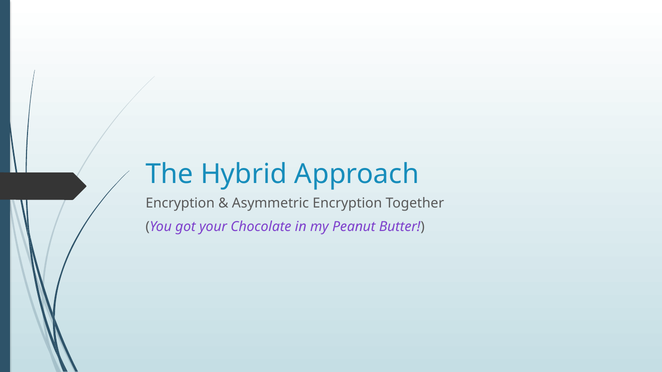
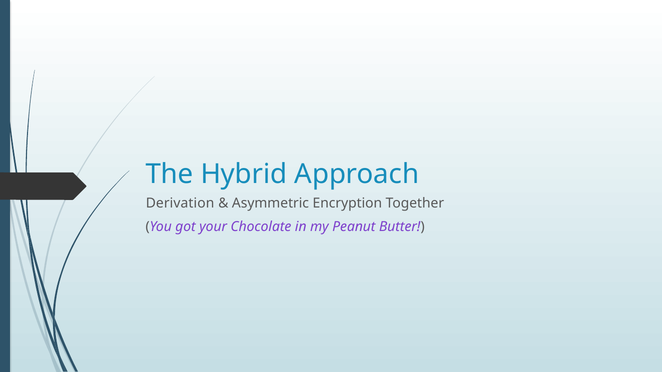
Encryption at (180, 203): Encryption -> Derivation
